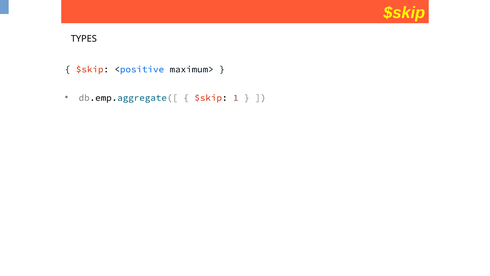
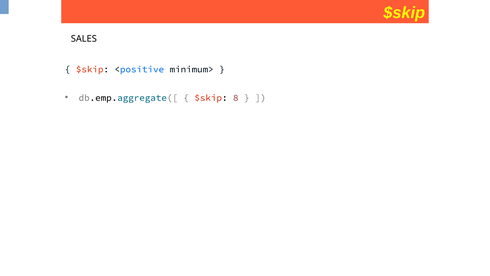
TYPES: TYPES -> SALES
maximum>: maximum> -> minimum>
1: 1 -> 8
